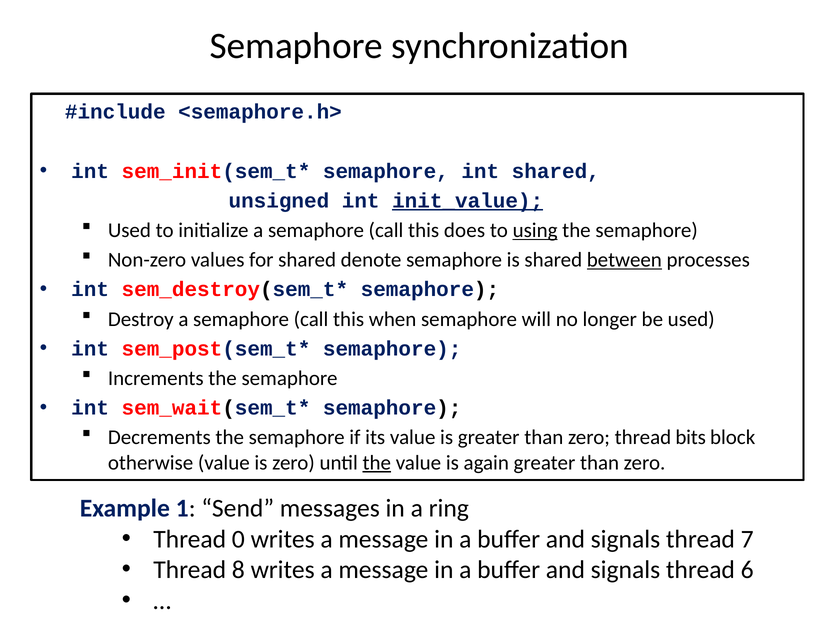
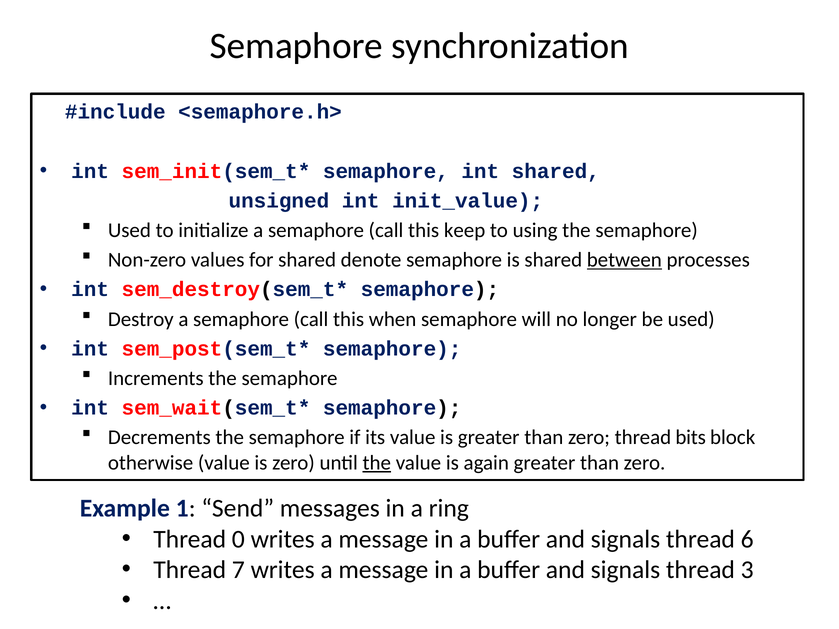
init_value underline: present -> none
does: does -> keep
using underline: present -> none
7: 7 -> 6
8: 8 -> 7
6: 6 -> 3
